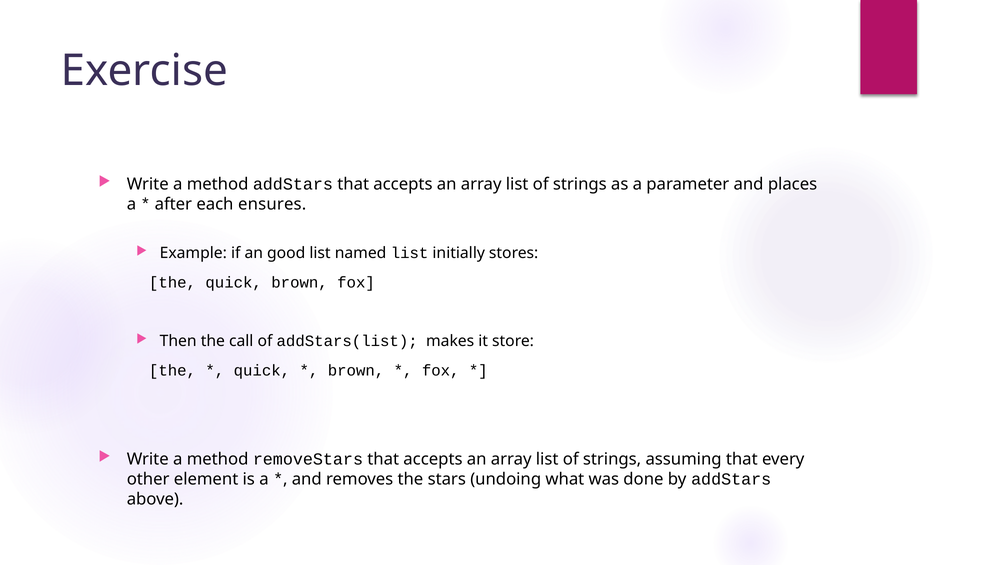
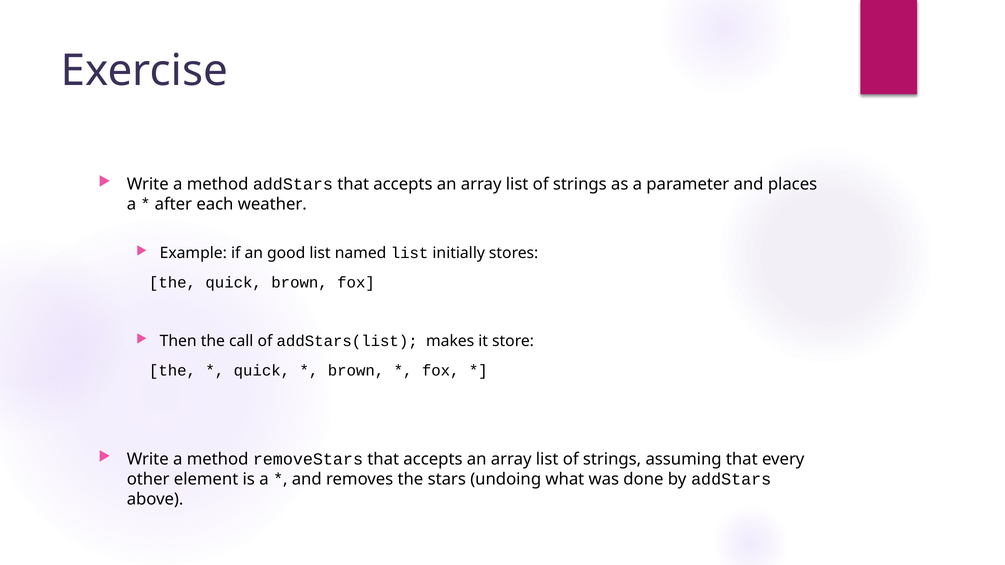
ensures: ensures -> weather
